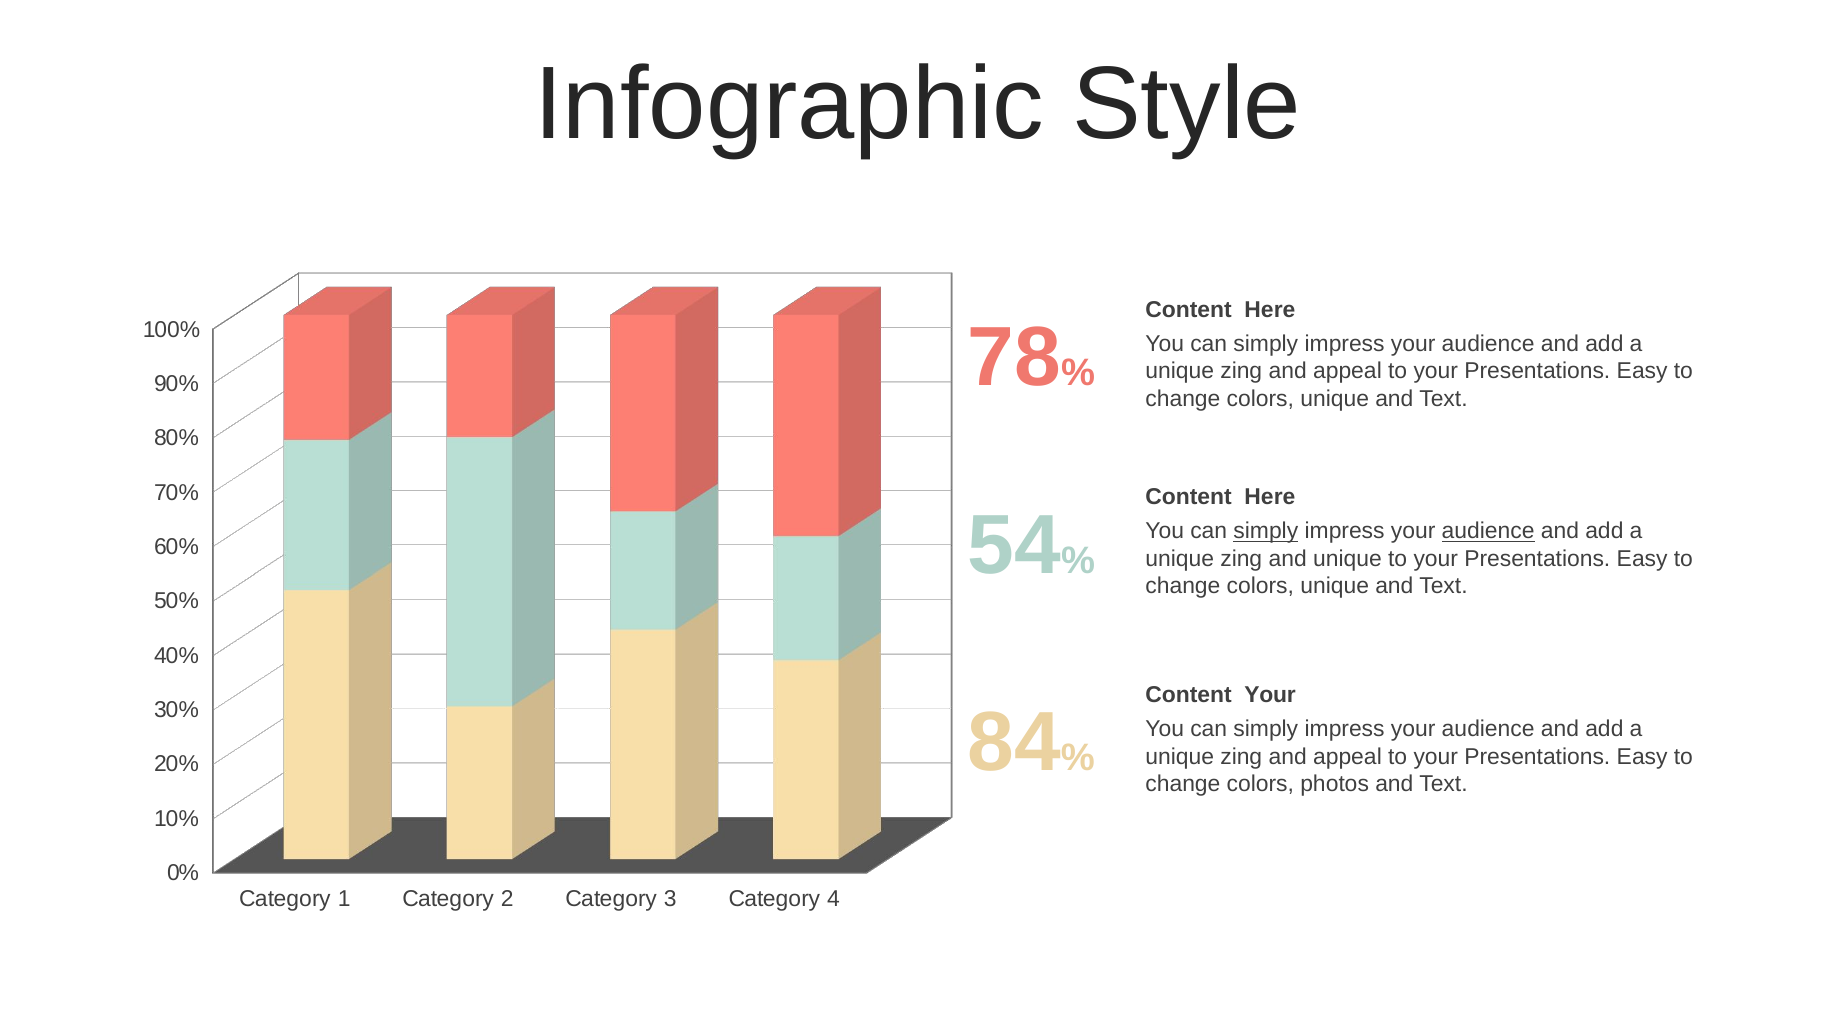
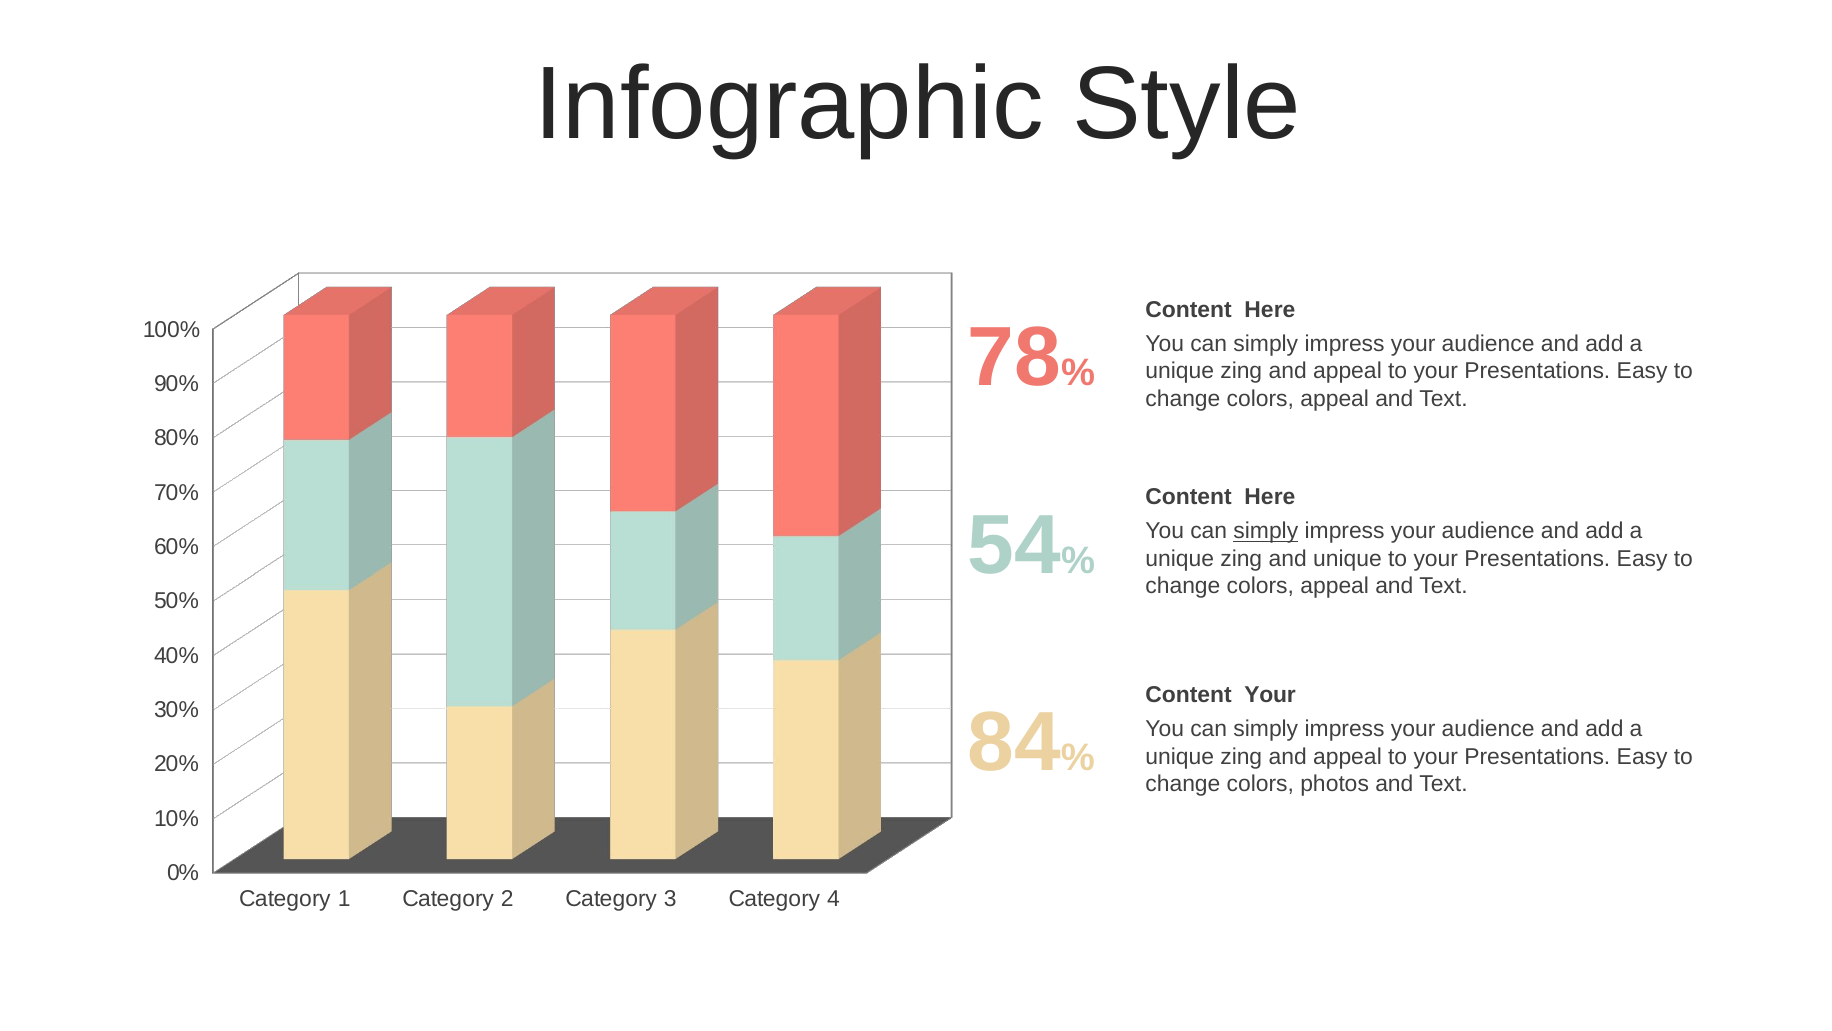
unique at (1335, 399): unique -> appeal
audience at (1488, 531) underline: present -> none
unique at (1335, 586): unique -> appeal
